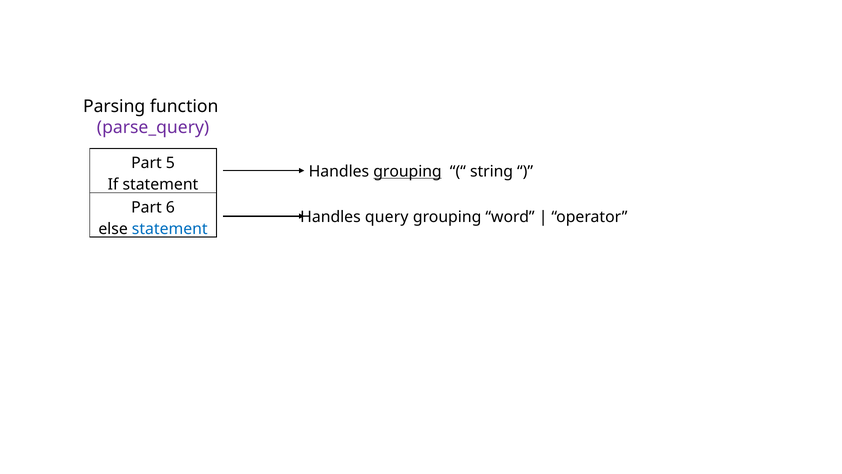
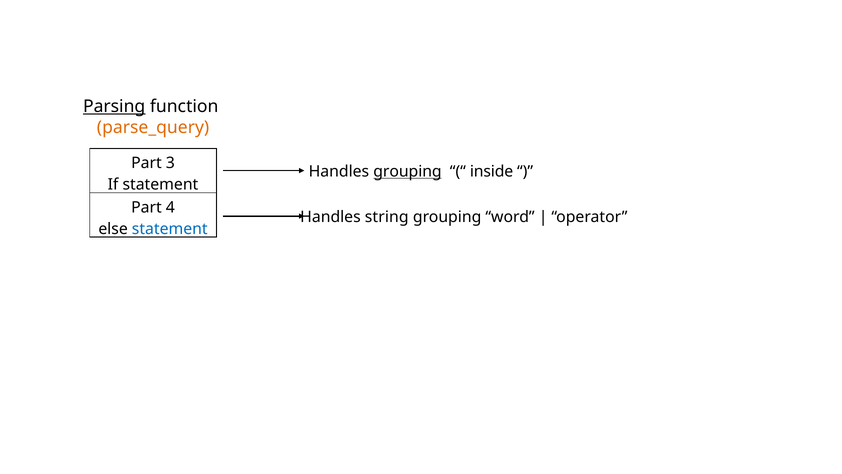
Parsing underline: none -> present
parse_query colour: purple -> orange
5: 5 -> 3
string: string -> inside
6: 6 -> 4
query: query -> string
